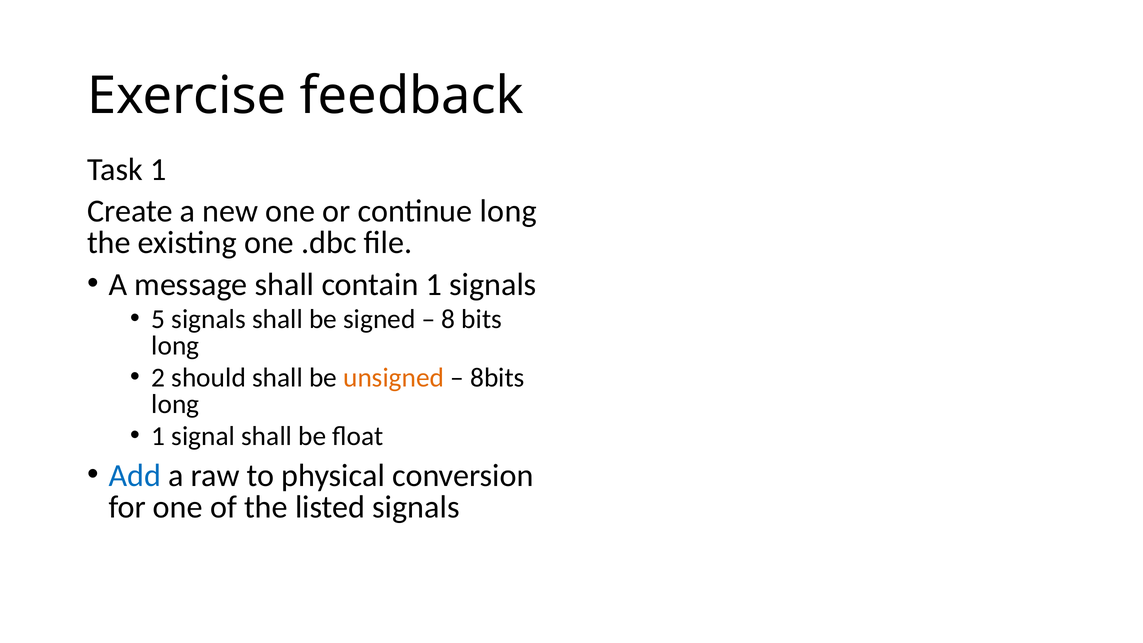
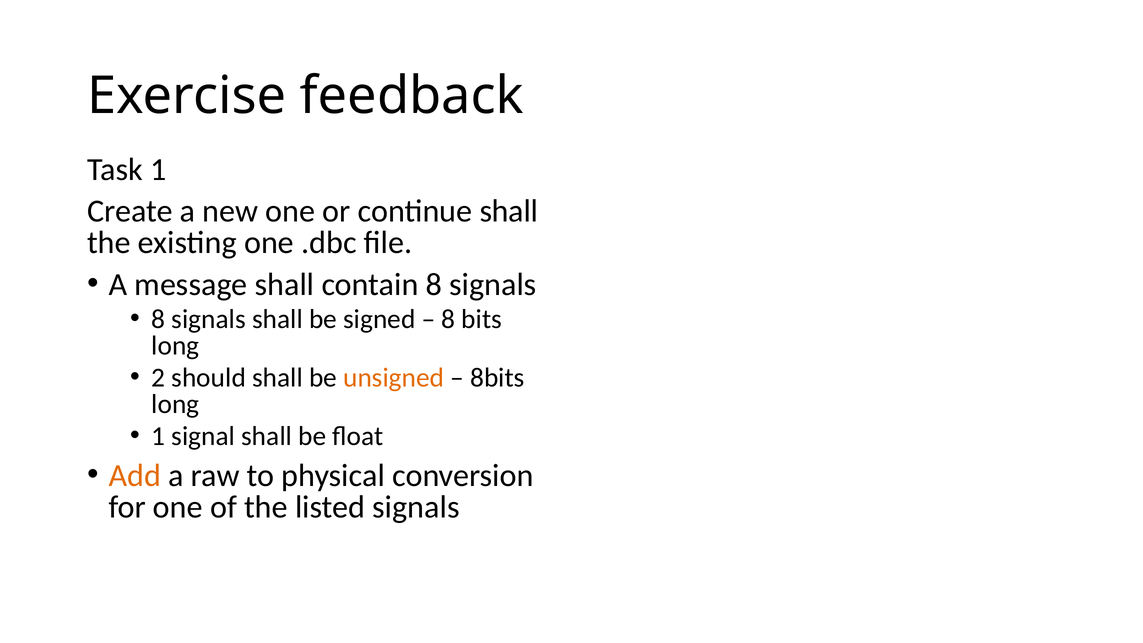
continue long: long -> shall
contain 1: 1 -> 8
5 at (158, 319): 5 -> 8
Add colour: blue -> orange
